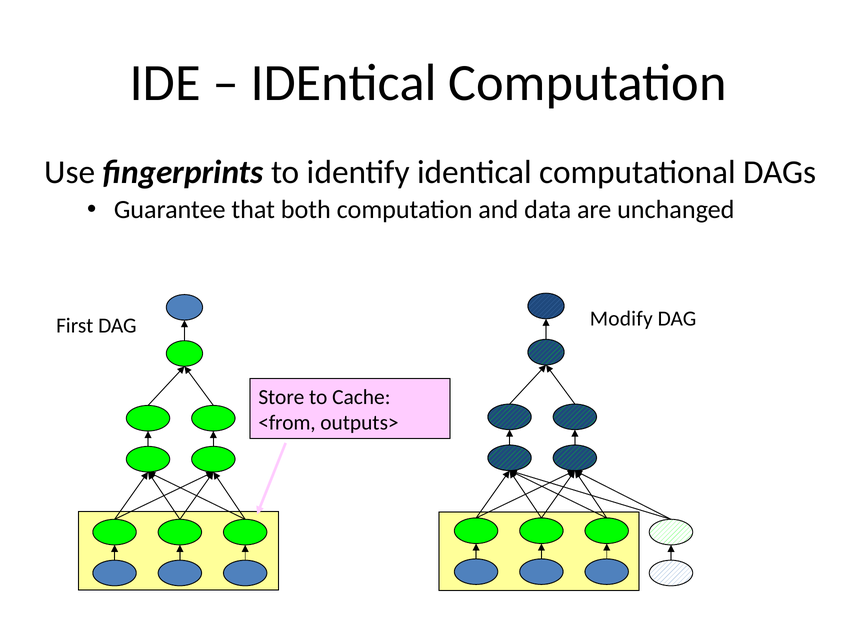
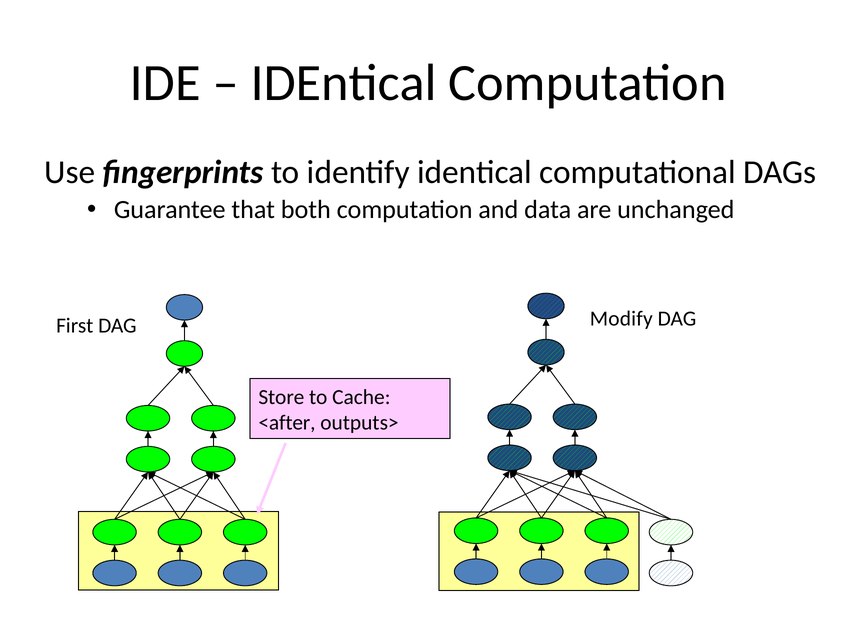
<from: <from -> <after
